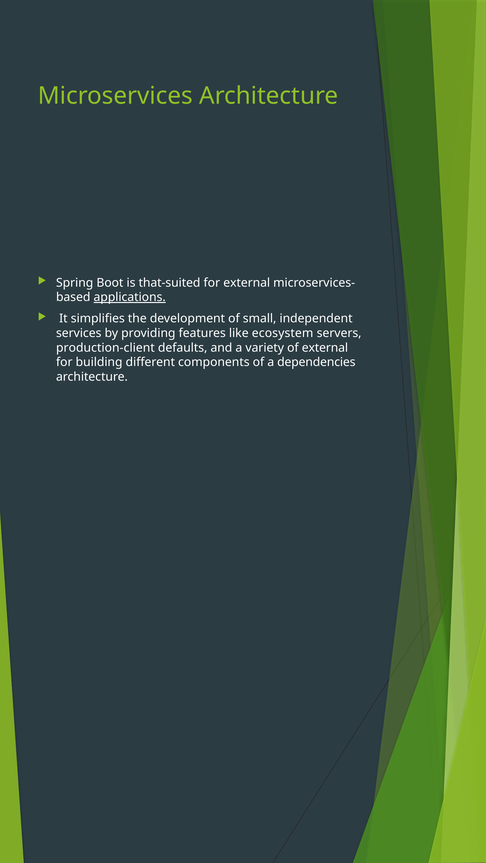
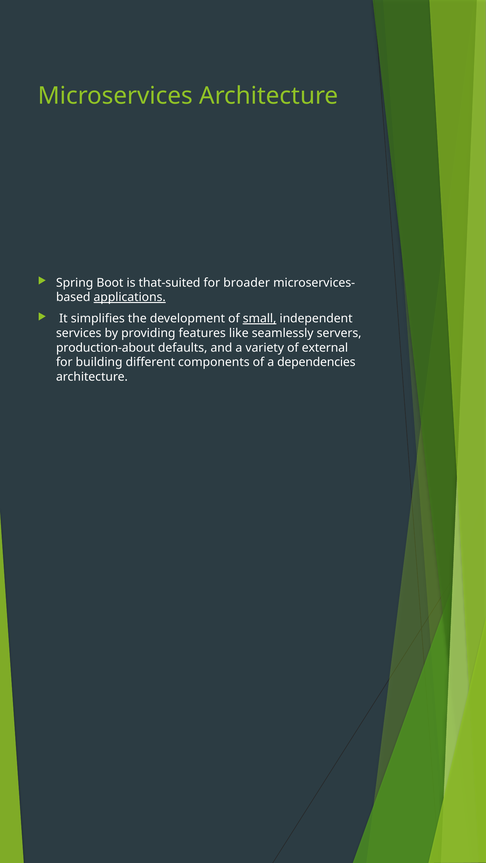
for external: external -> broader
small underline: none -> present
ecosystem: ecosystem -> seamlessly
production-client: production-client -> production-about
